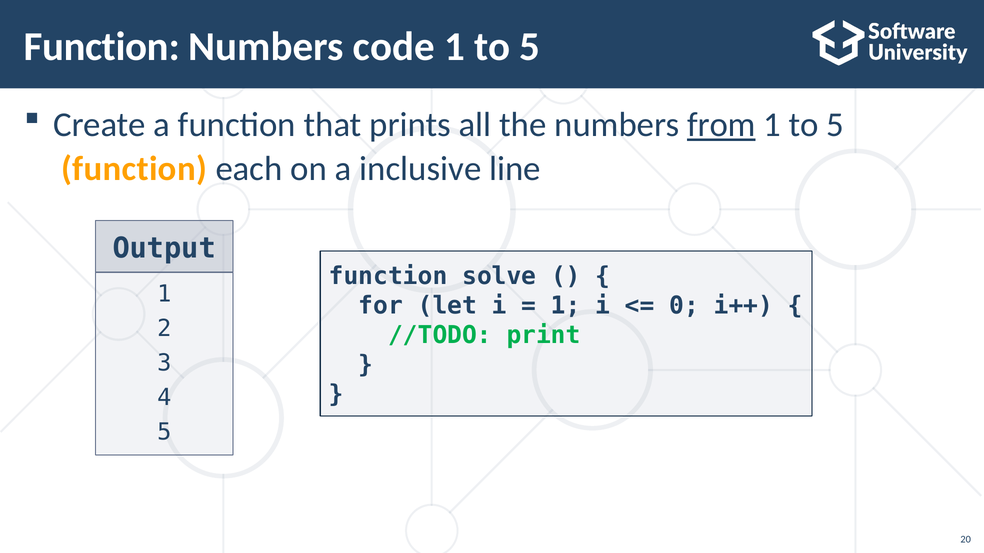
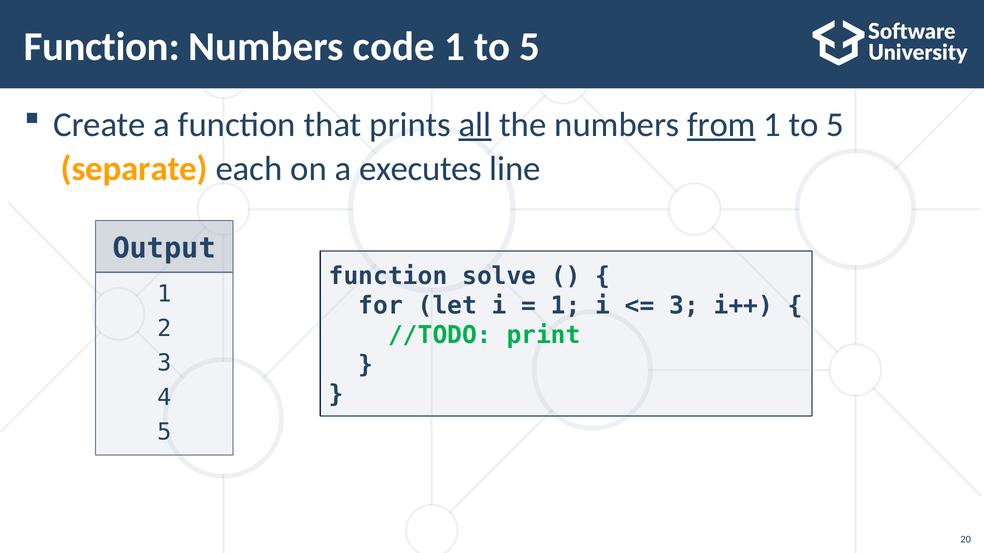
all underline: none -> present
function at (134, 169): function -> separate
inclusive: inclusive -> executes
0 at (684, 306): 0 -> 3
